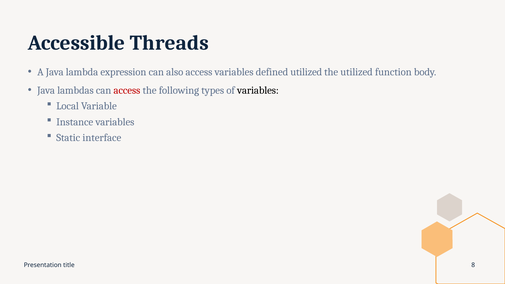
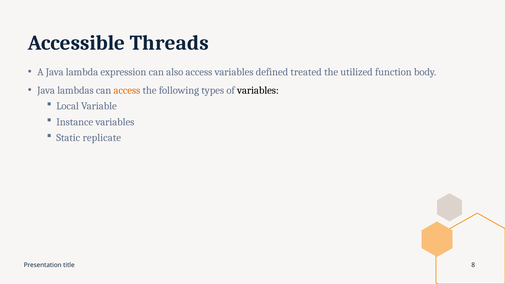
defined utilized: utilized -> treated
access at (127, 90) colour: red -> orange
interface: interface -> replicate
